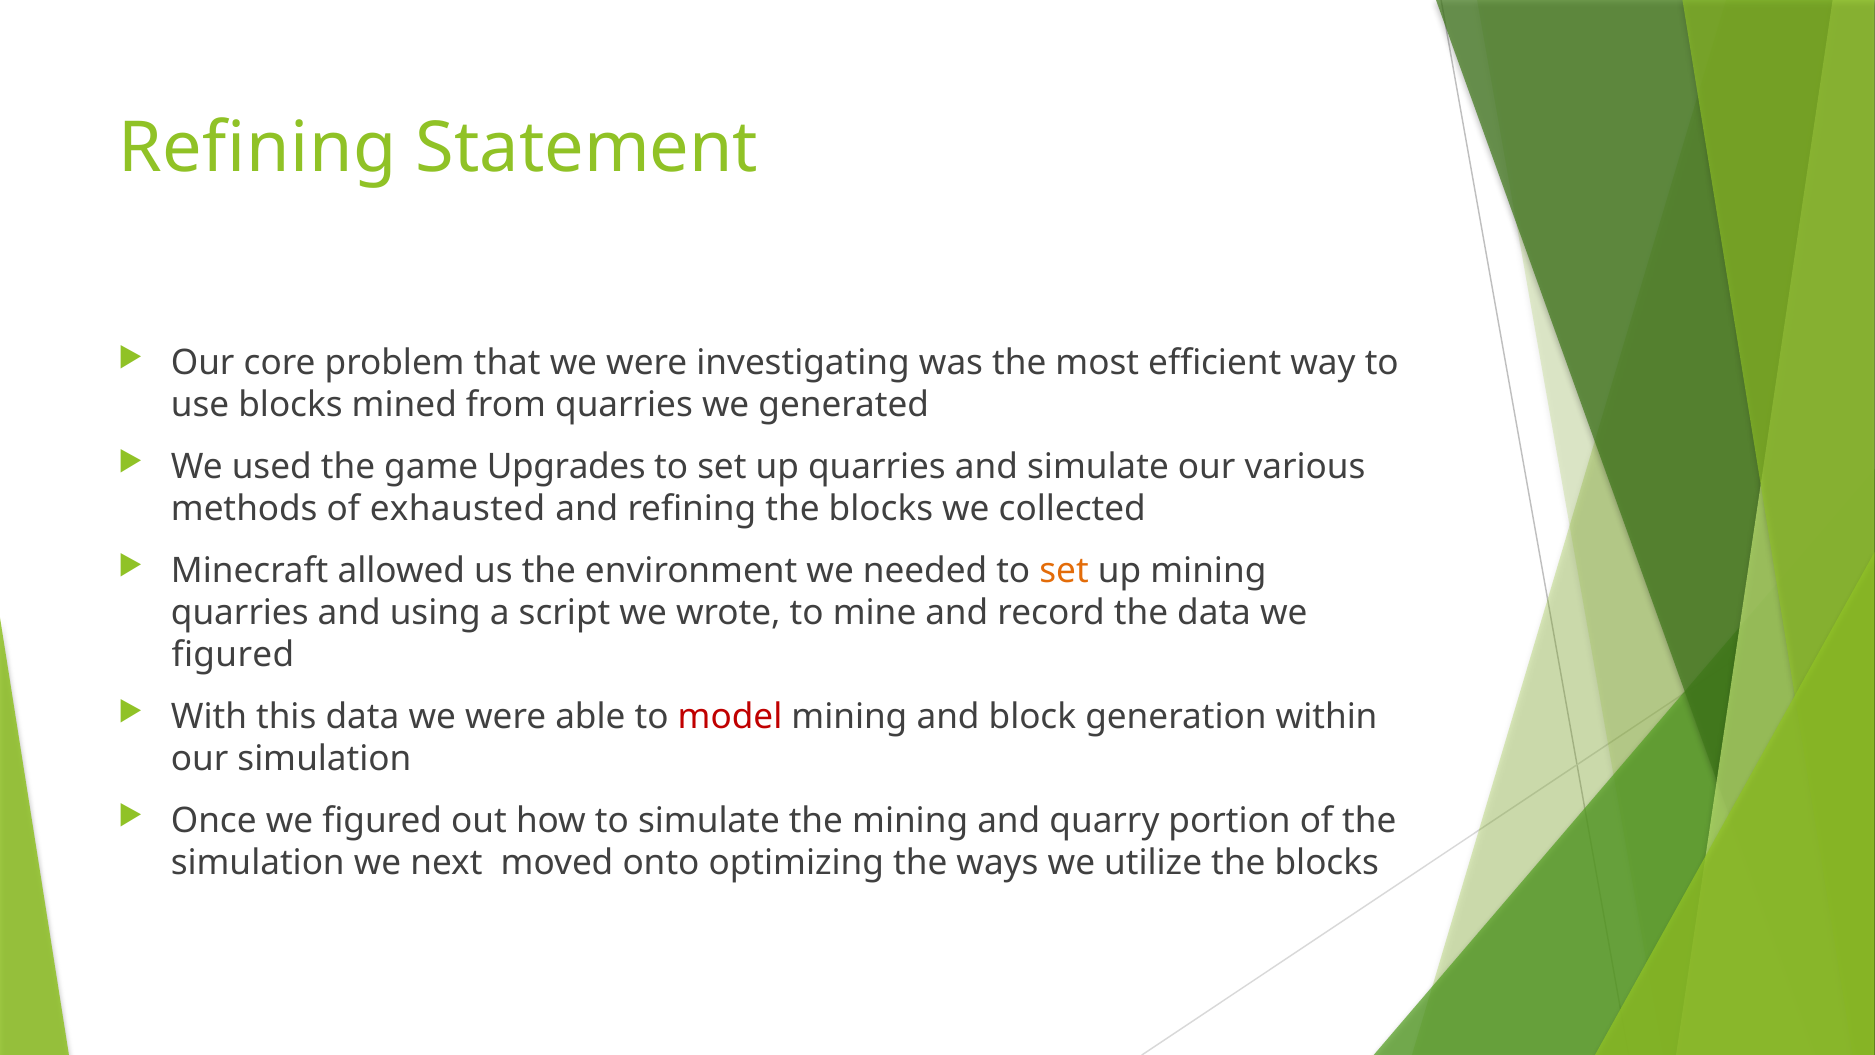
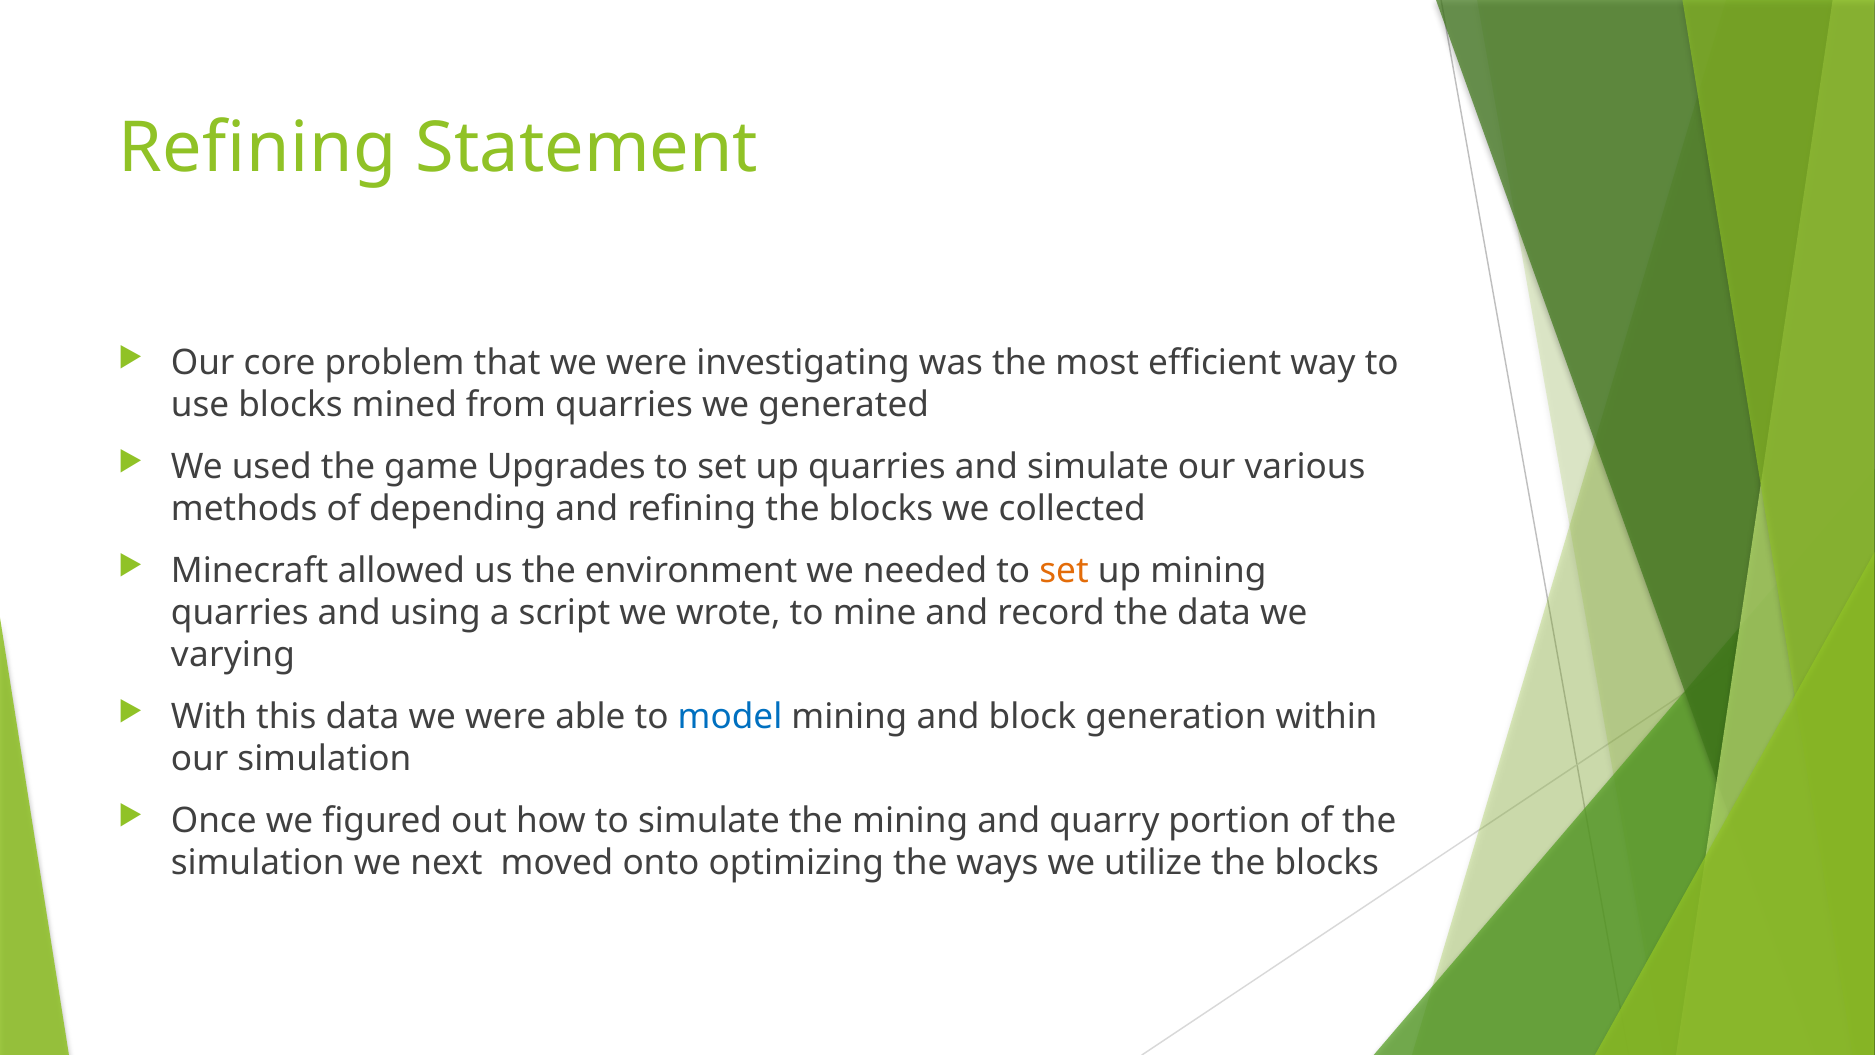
exhausted: exhausted -> depending
figured at (233, 655): figured -> varying
model colour: red -> blue
